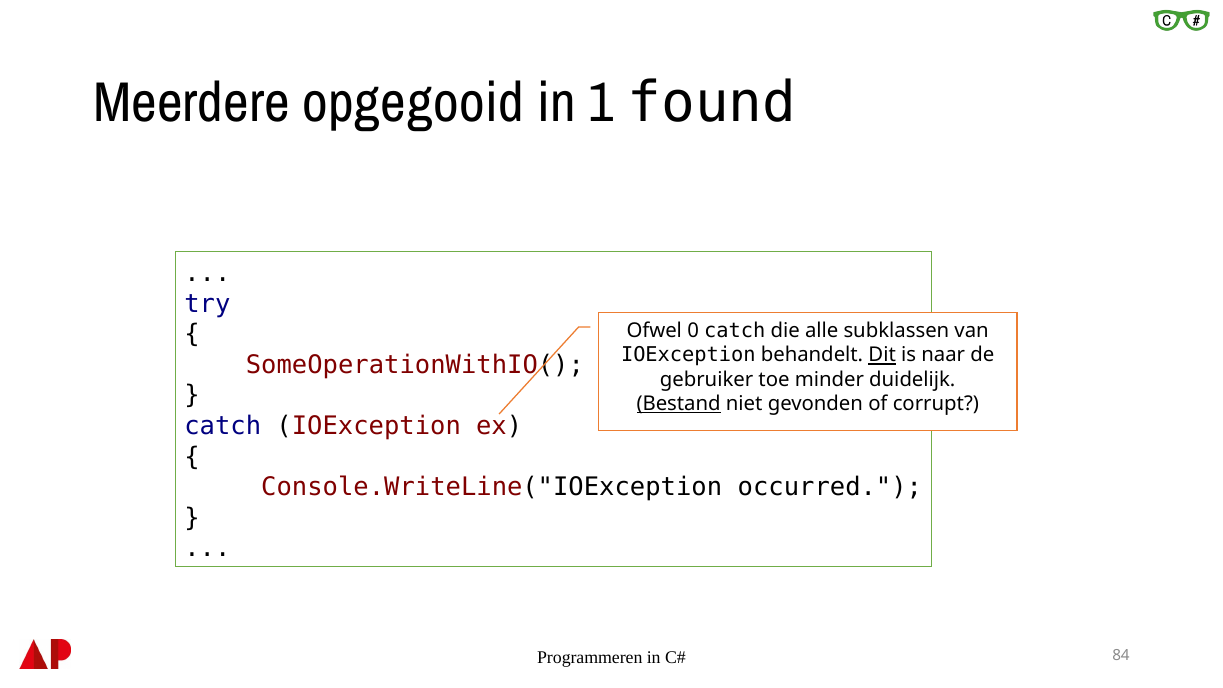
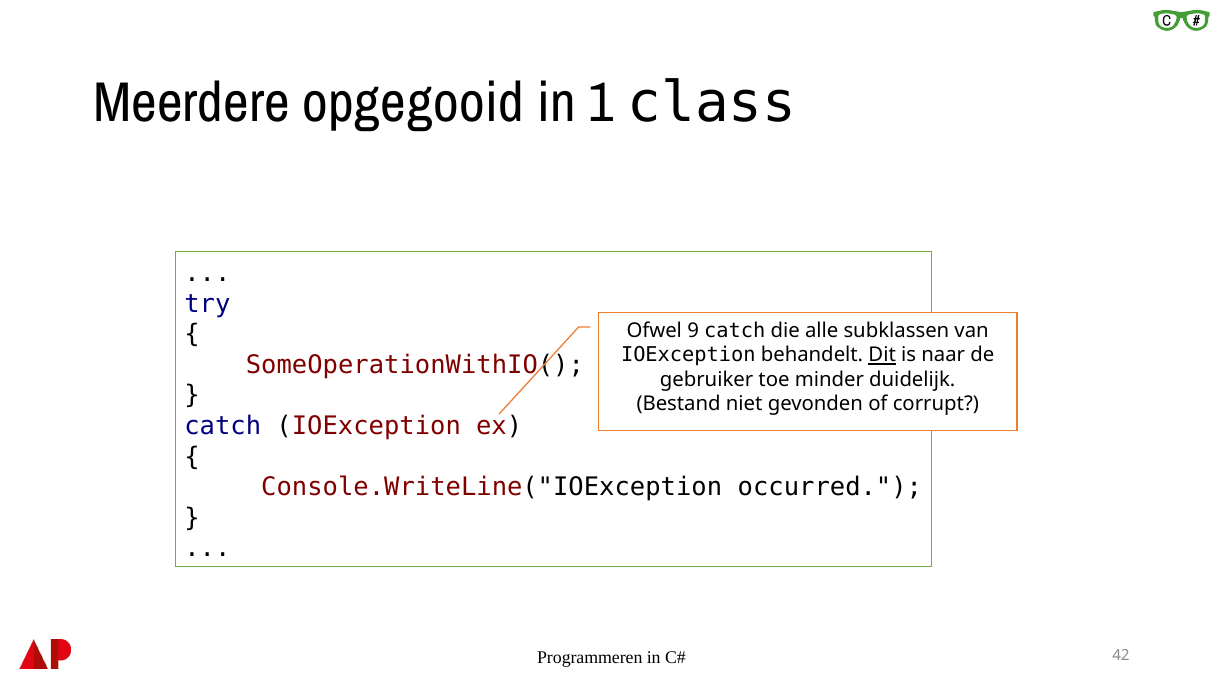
found: found -> class
0: 0 -> 9
Bestand underline: present -> none
84: 84 -> 42
